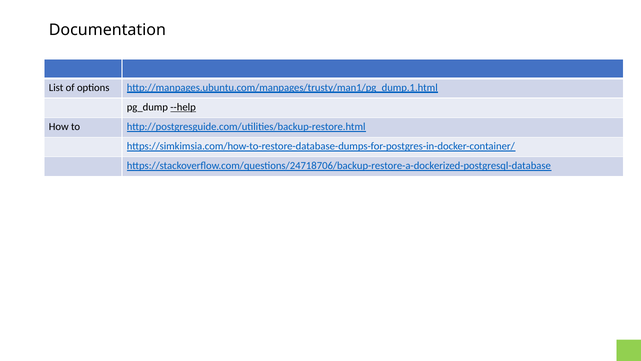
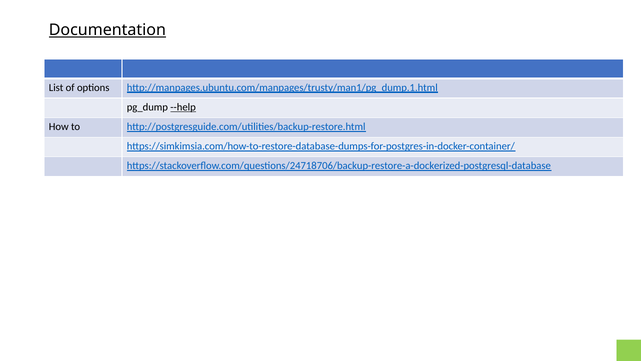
Documentation underline: none -> present
